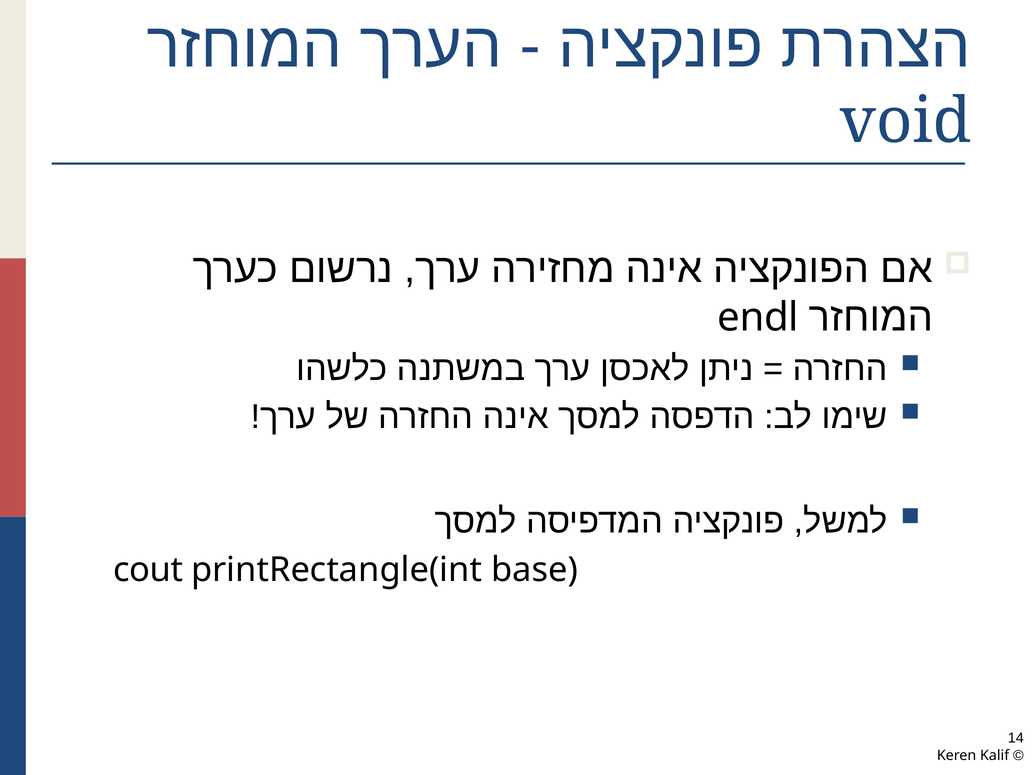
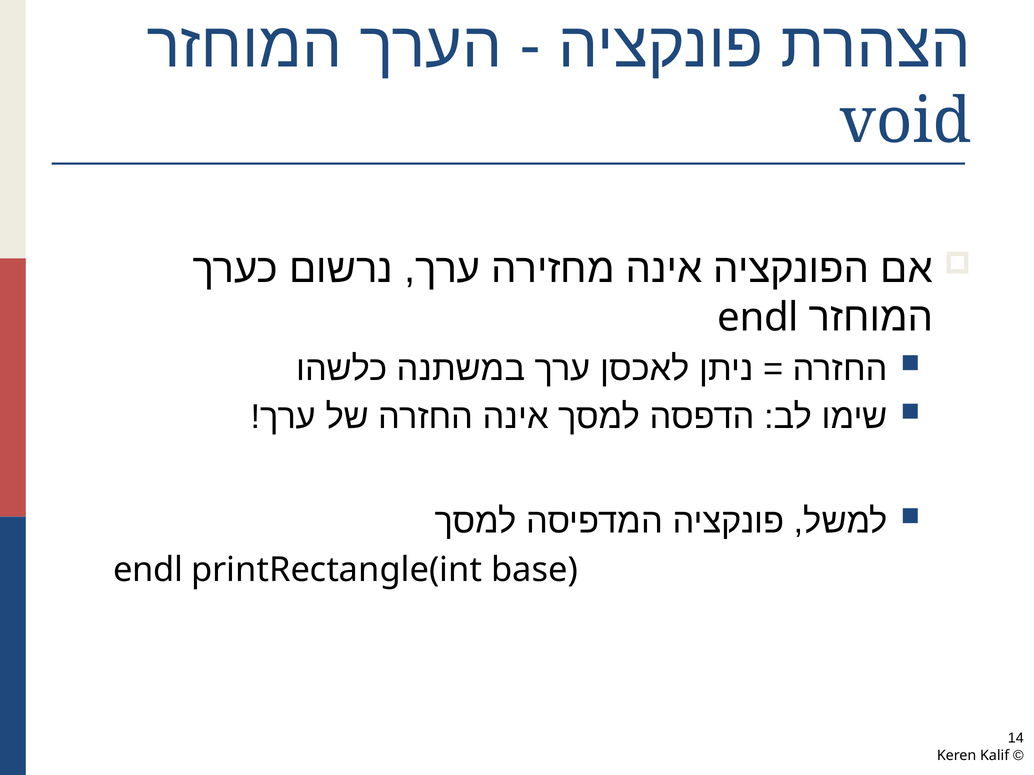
cout at (148, 570): cout -> endl
